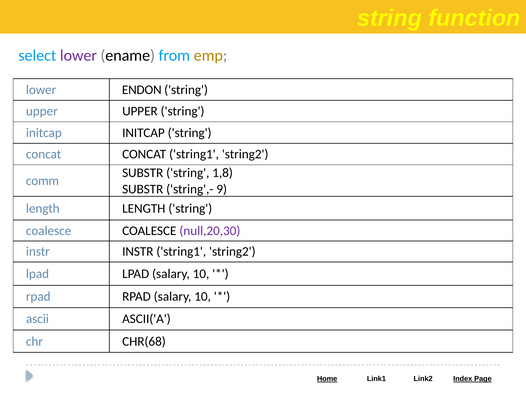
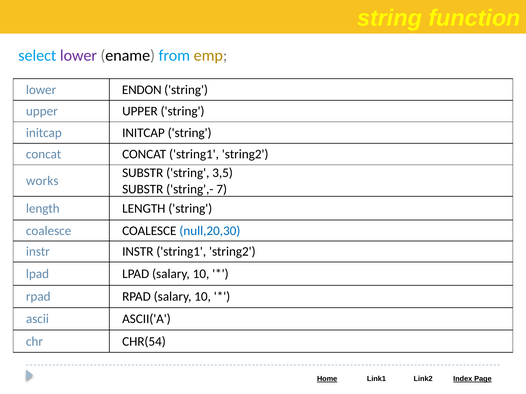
1,8: 1,8 -> 3,5
comm: comm -> works
9: 9 -> 7
null,20,30 colour: purple -> blue
CHR(68: CHR(68 -> CHR(54
